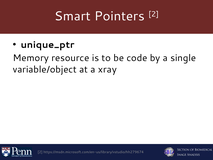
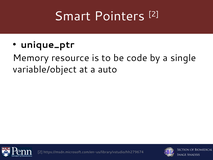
xray: xray -> auto
